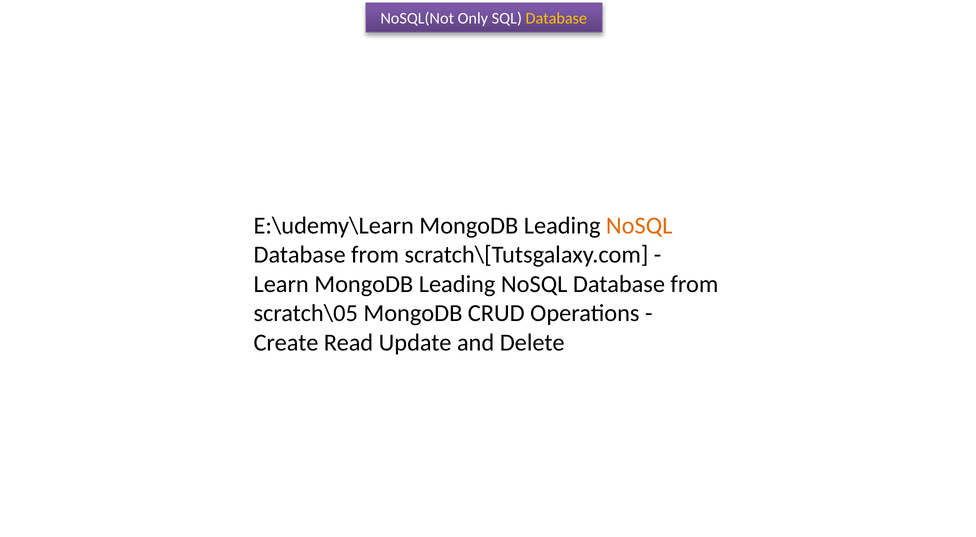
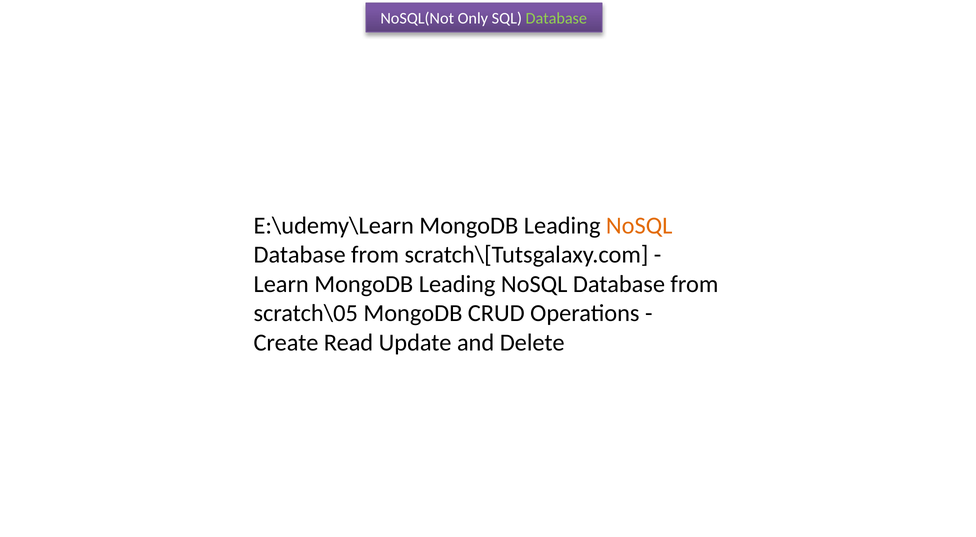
Database at (556, 19) colour: yellow -> light green
